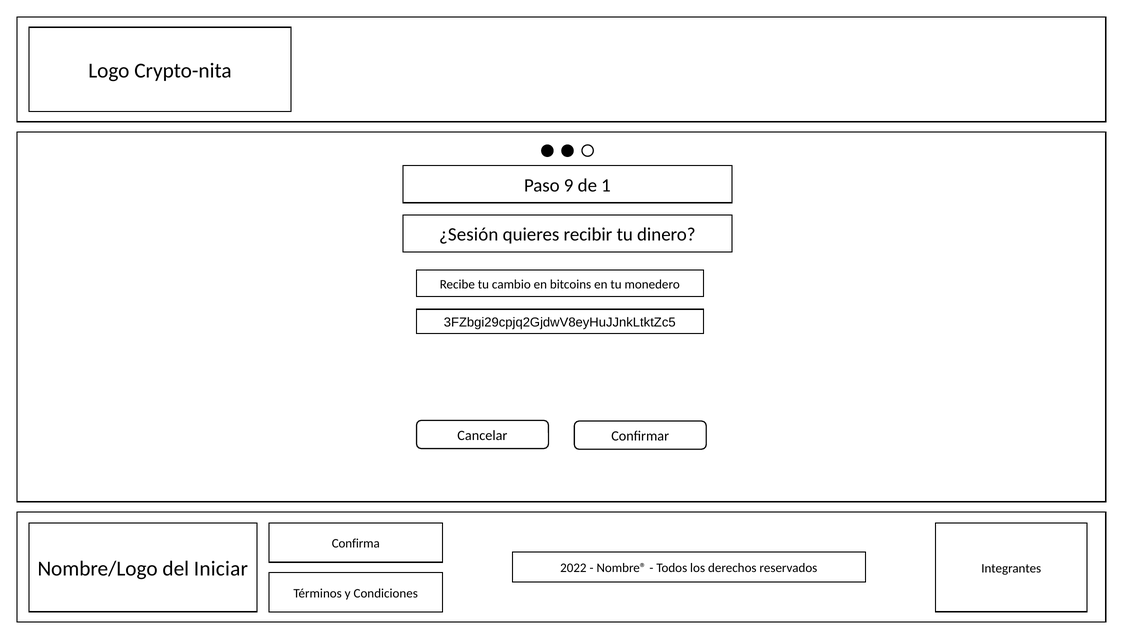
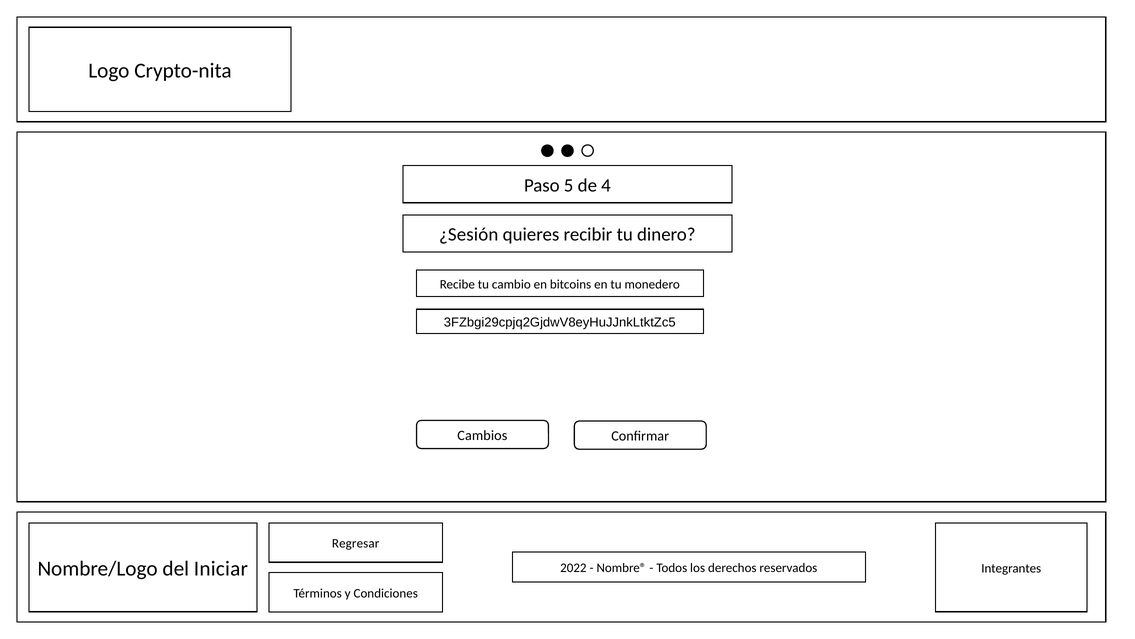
9: 9 -> 5
1: 1 -> 4
Cancelar: Cancelar -> Cambios
Confirma: Confirma -> Regresar
